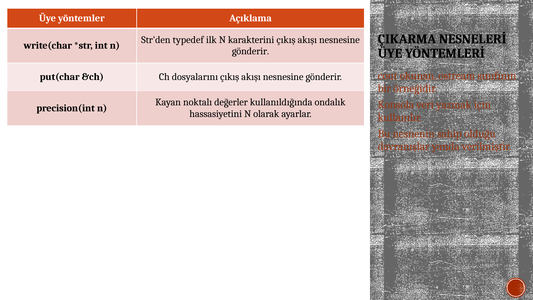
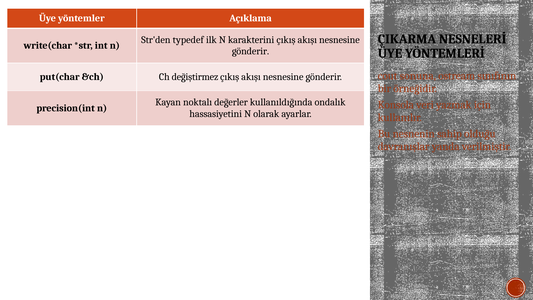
okunan: okunan -> sonuna
dosyalarını: dosyalarını -> değiştirmez
